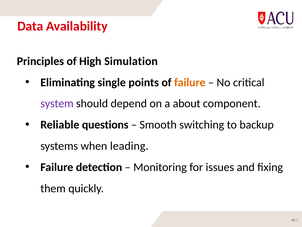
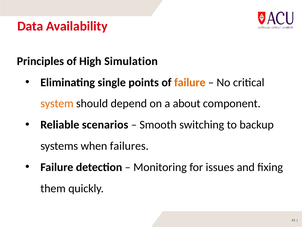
system colour: purple -> orange
questions: questions -> scenarios
leading: leading -> failures
